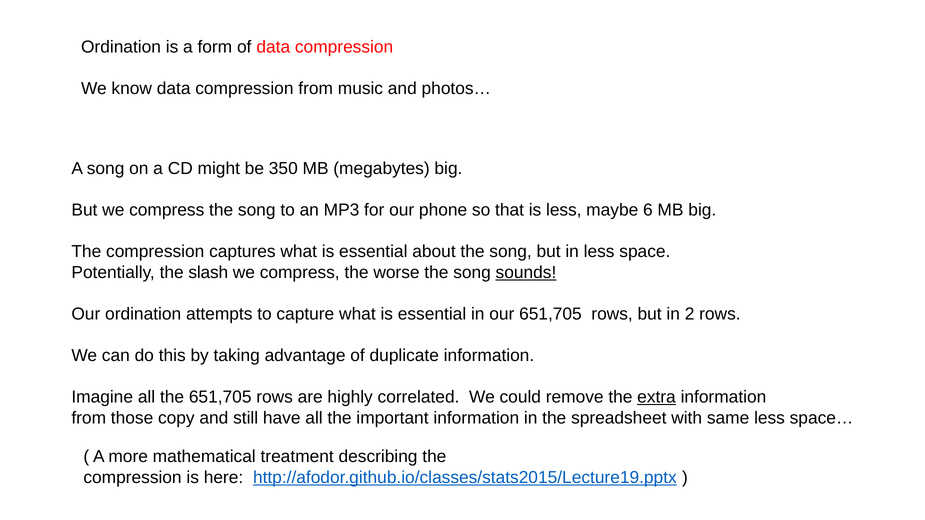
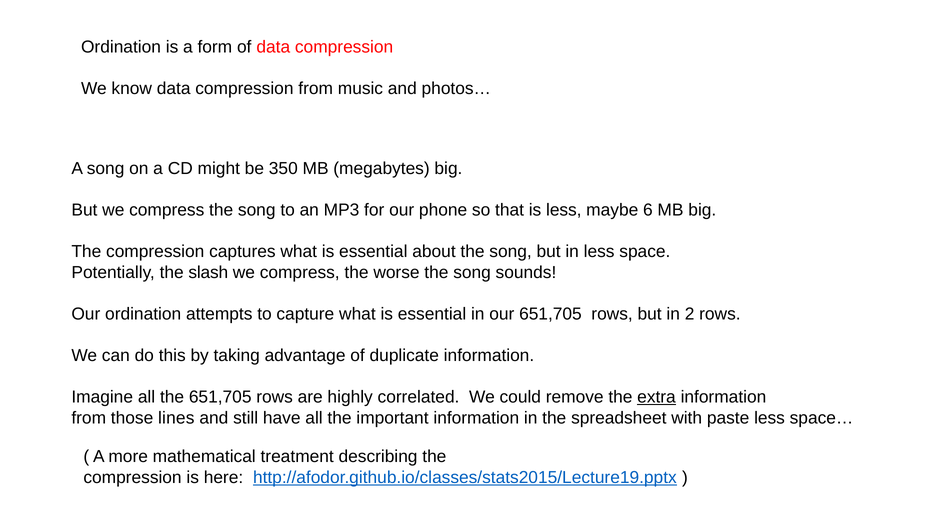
sounds underline: present -> none
copy: copy -> lines
same: same -> paste
